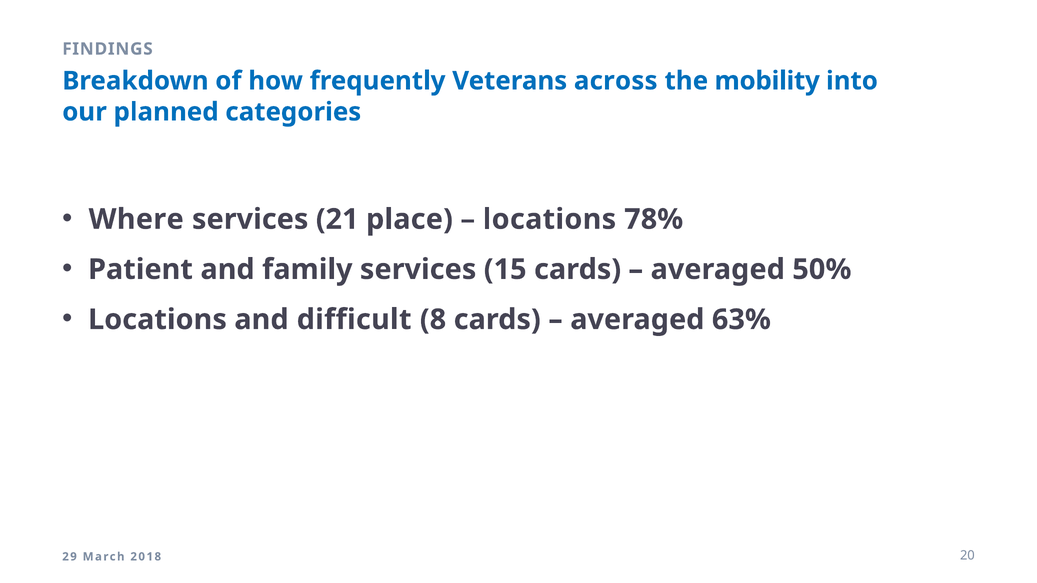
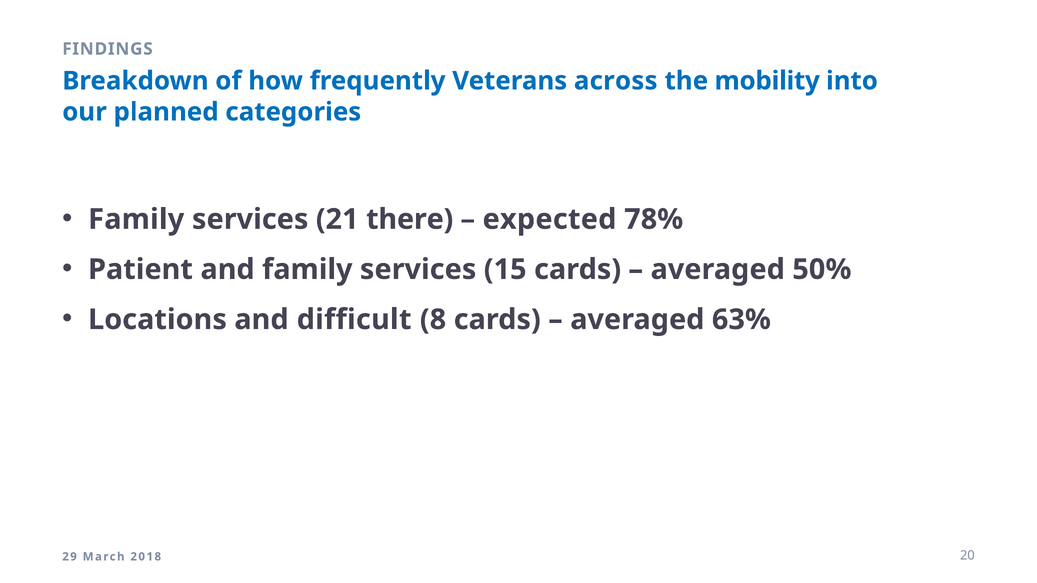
Where at (136, 219): Where -> Family
place: place -> there
locations at (549, 219): locations -> expected
